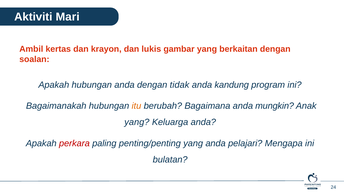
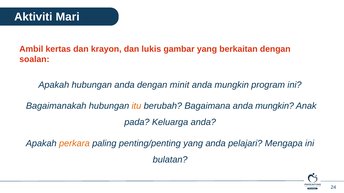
tidak: tidak -> minit
kandung at (232, 85): kandung -> mungkin
yang at (137, 123): yang -> pada
perkara colour: red -> orange
